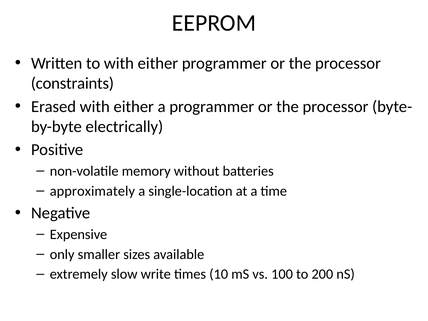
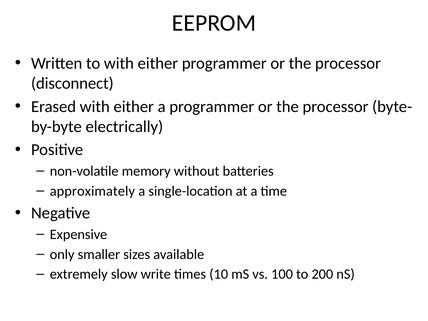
constraints: constraints -> disconnect
